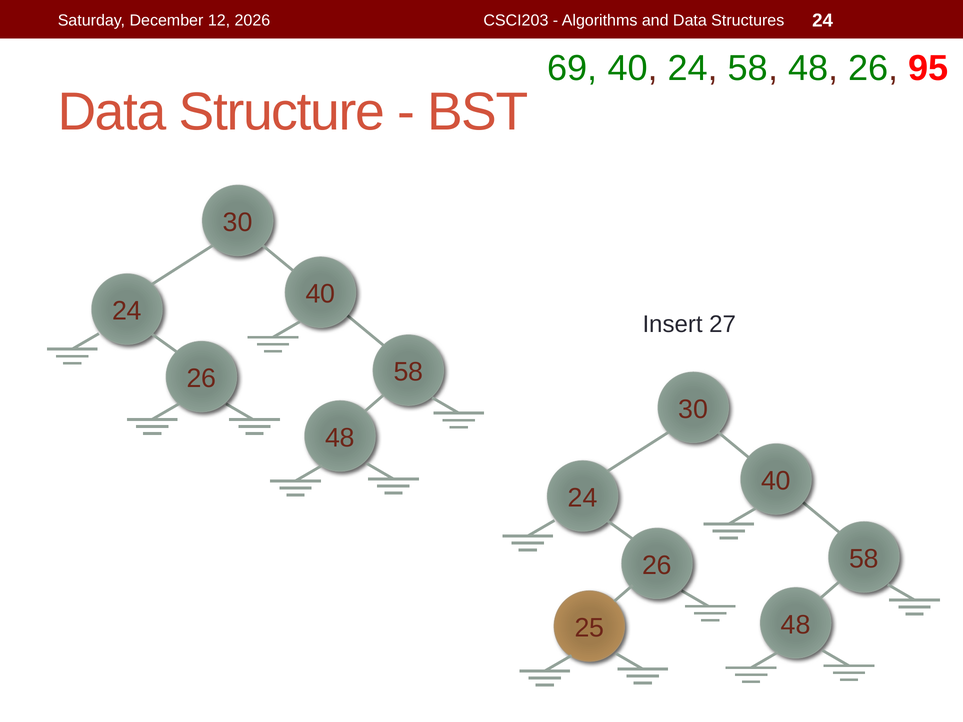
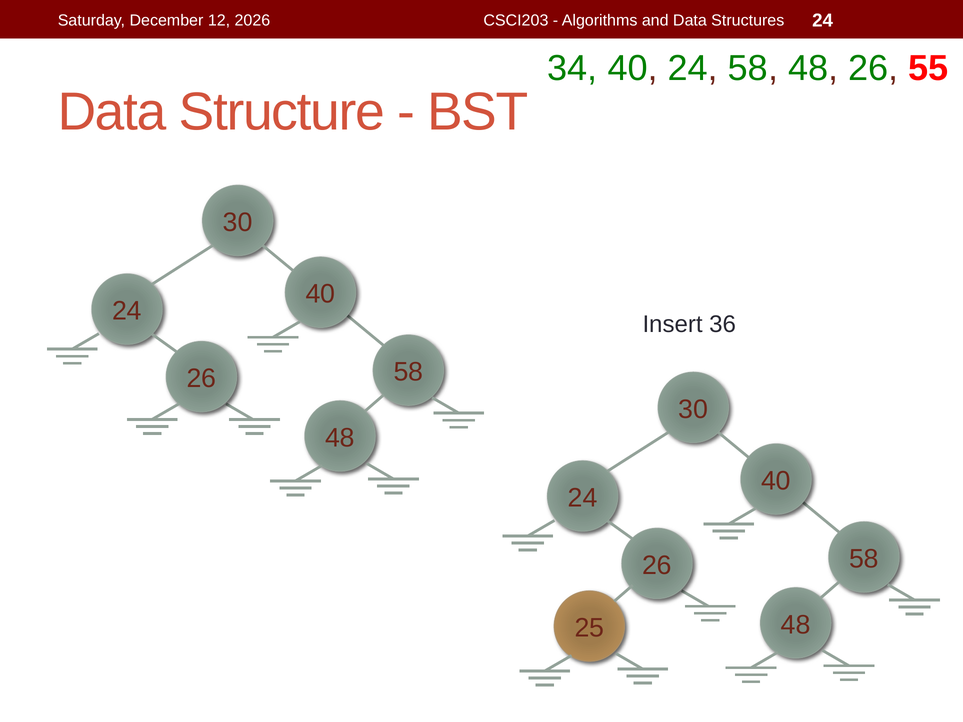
69: 69 -> 34
95: 95 -> 55
27: 27 -> 36
